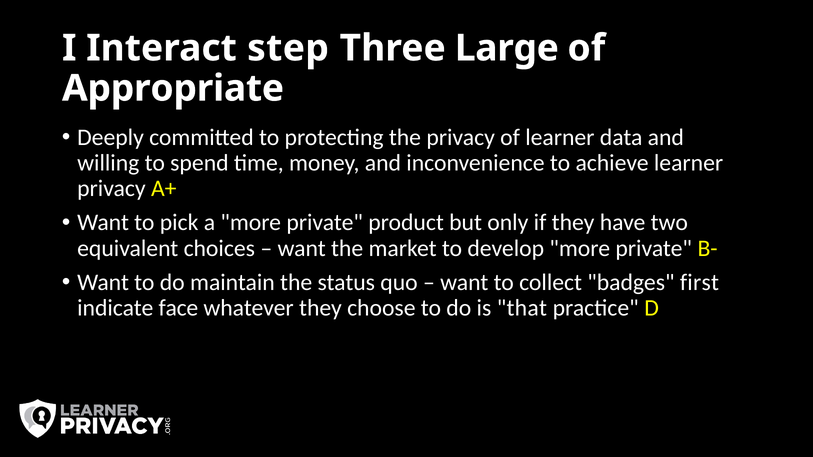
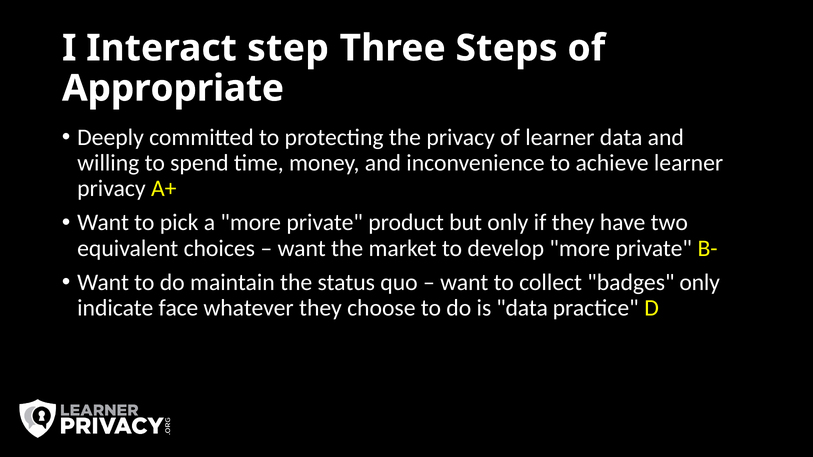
Large: Large -> Steps
badges first: first -> only
is that: that -> data
